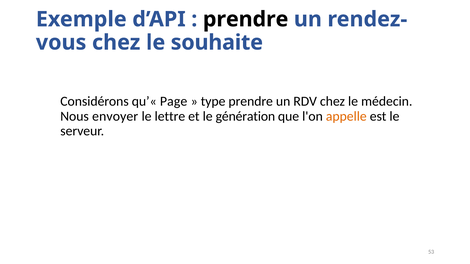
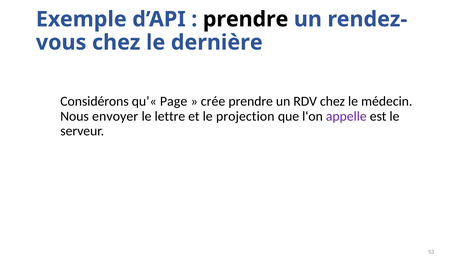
souhaite: souhaite -> dernière
type: type -> crée
génération: génération -> projection
appelle colour: orange -> purple
